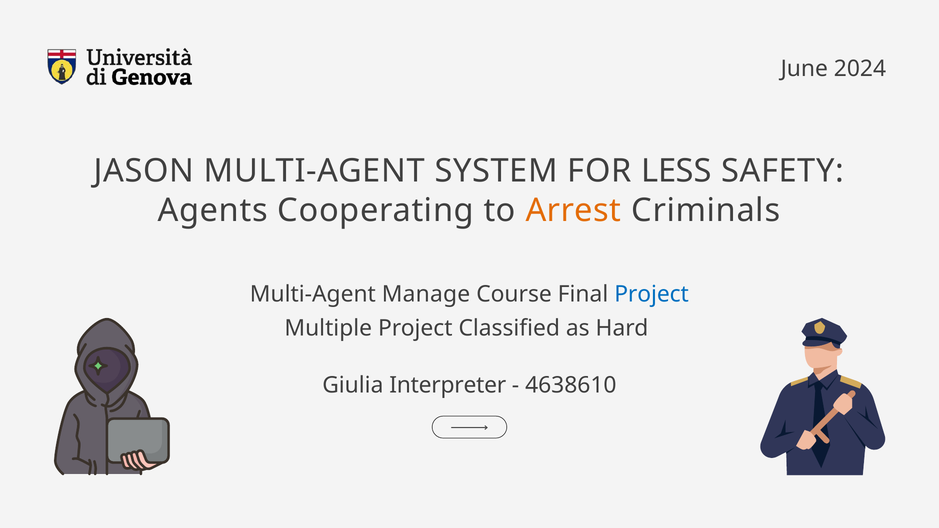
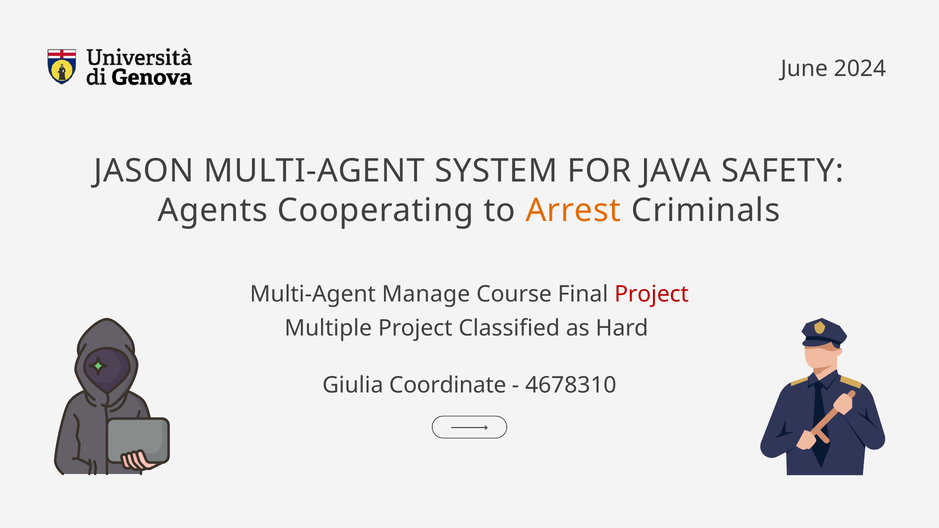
LESS: LESS -> JAVA
Project at (652, 294) colour: blue -> red
Interpreter: Interpreter -> Coordinate
4638610: 4638610 -> 4678310
